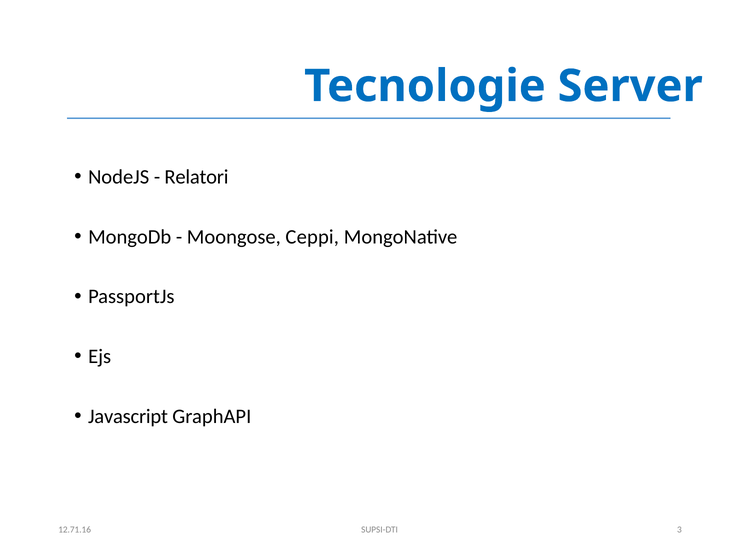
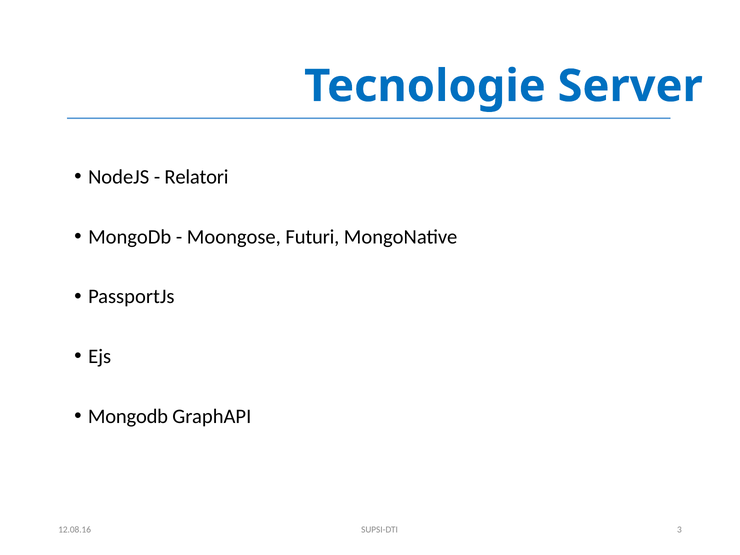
Ceppi: Ceppi -> Futuri
Javascript at (128, 416): Javascript -> Mongodb
12.71.16: 12.71.16 -> 12.08.16
